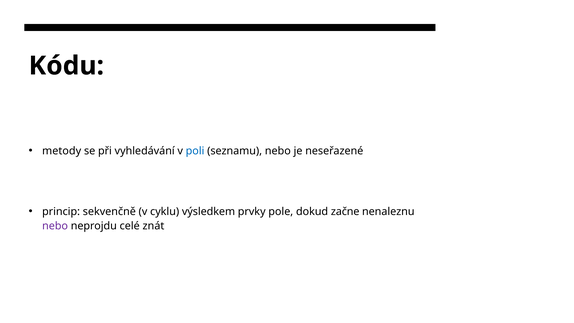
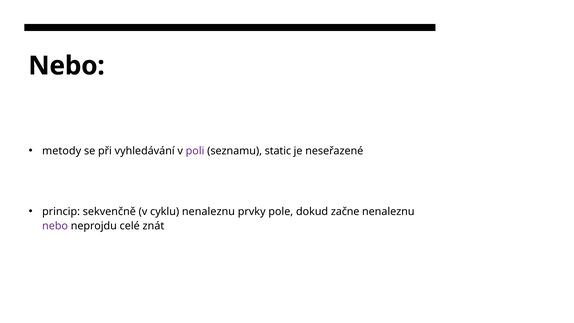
Kódu at (66, 66): Kódu -> Nebo
poli colour: blue -> purple
seznamu nebo: nebo -> static
cyklu výsledkem: výsledkem -> nenaleznu
